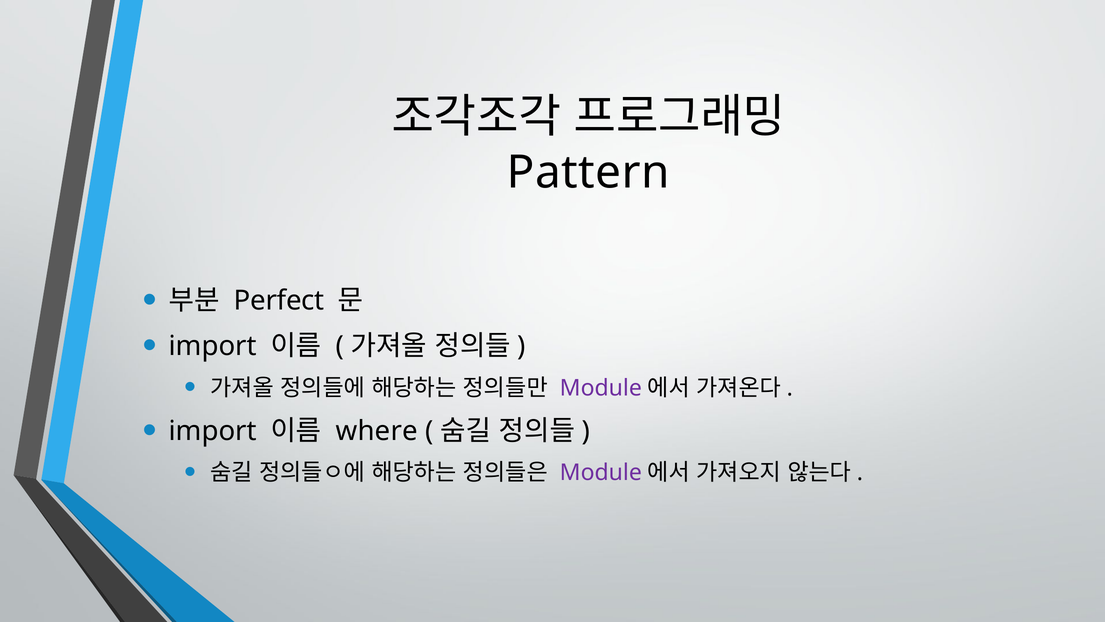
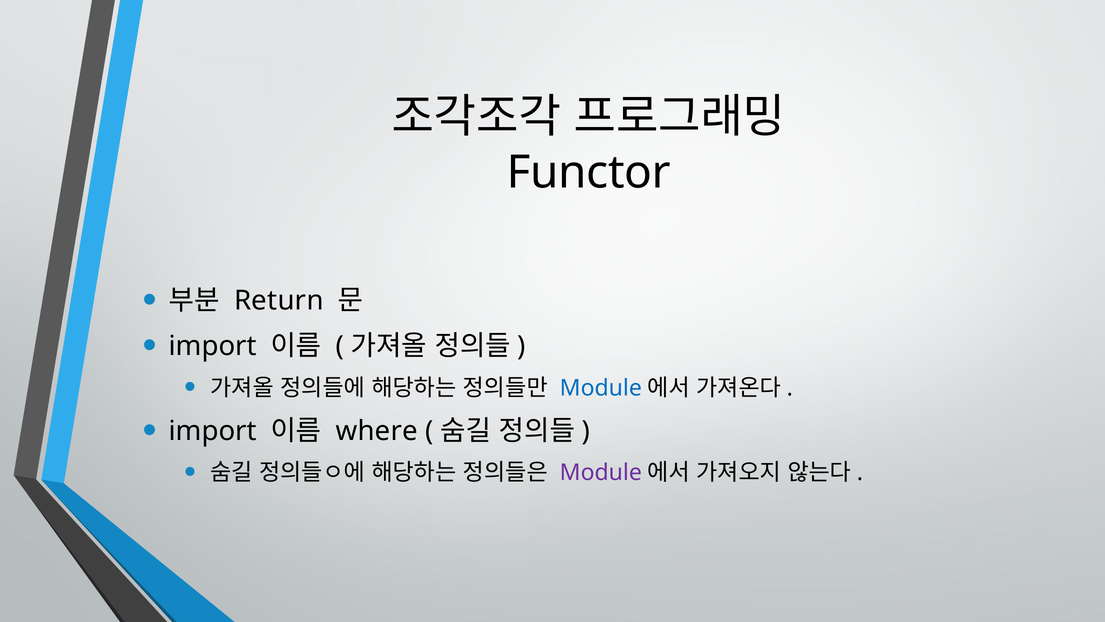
Pattern: Pattern -> Functor
Perfect: Perfect -> Return
Module at (601, 388) colour: purple -> blue
